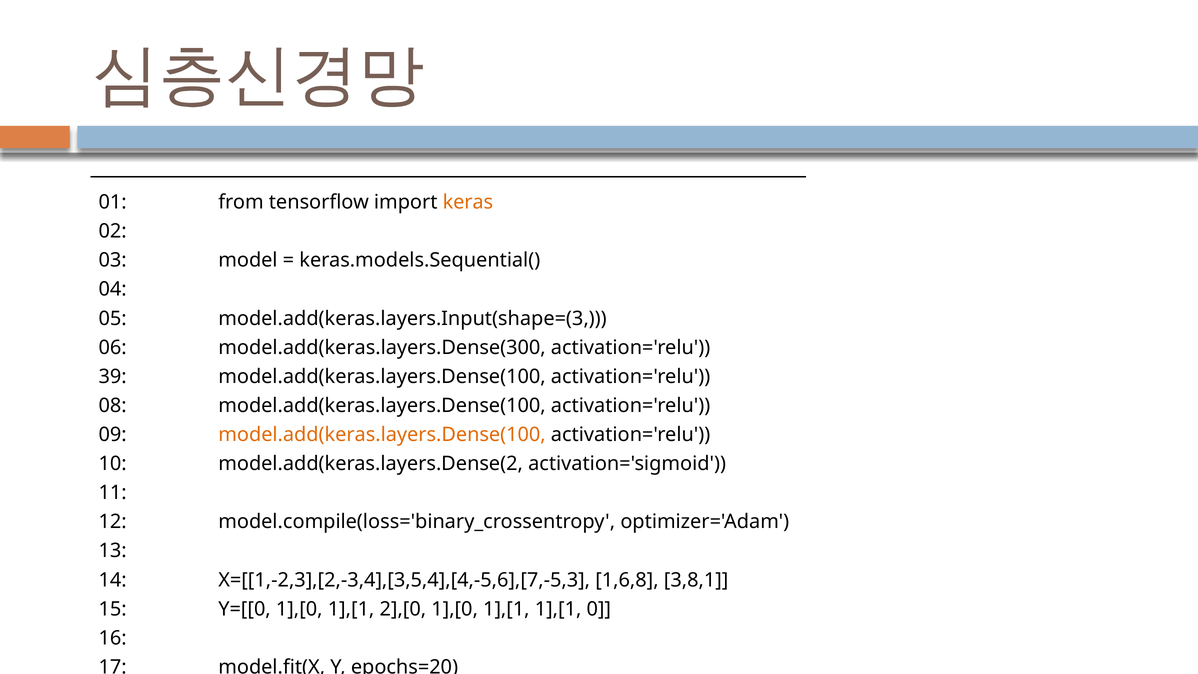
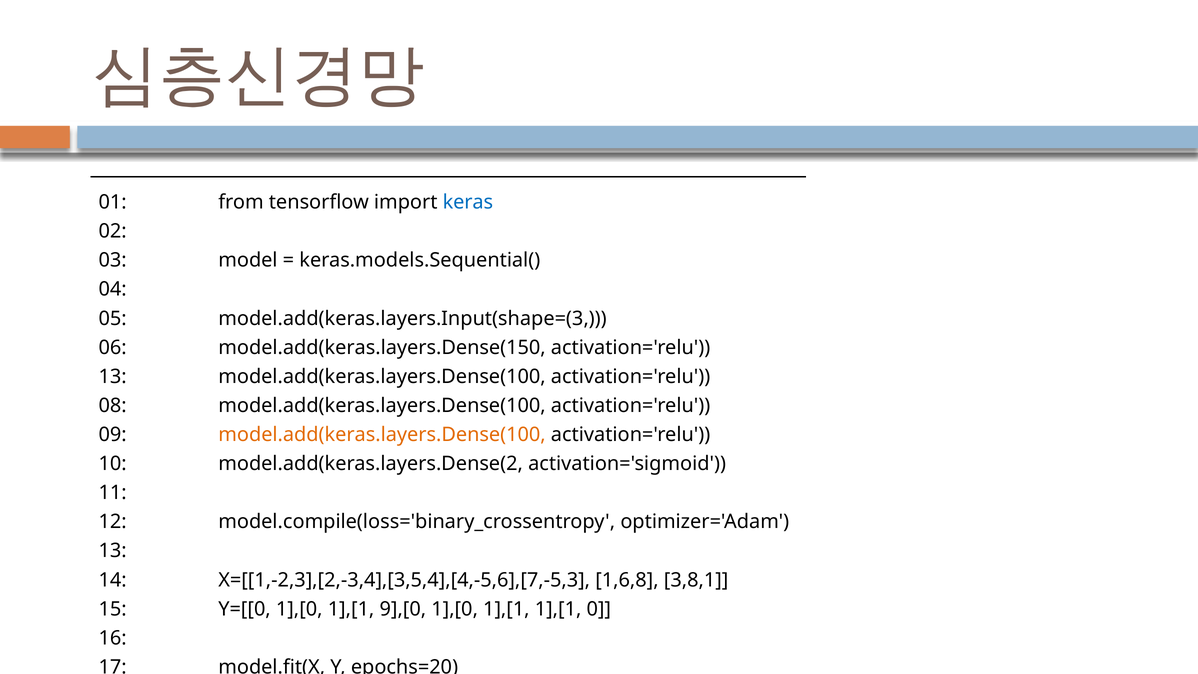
keras colour: orange -> blue
model.add(keras.layers.Dense(300: model.add(keras.layers.Dense(300 -> model.add(keras.layers.Dense(150
39 at (113, 376): 39 -> 13
2],[0: 2],[0 -> 9],[0
